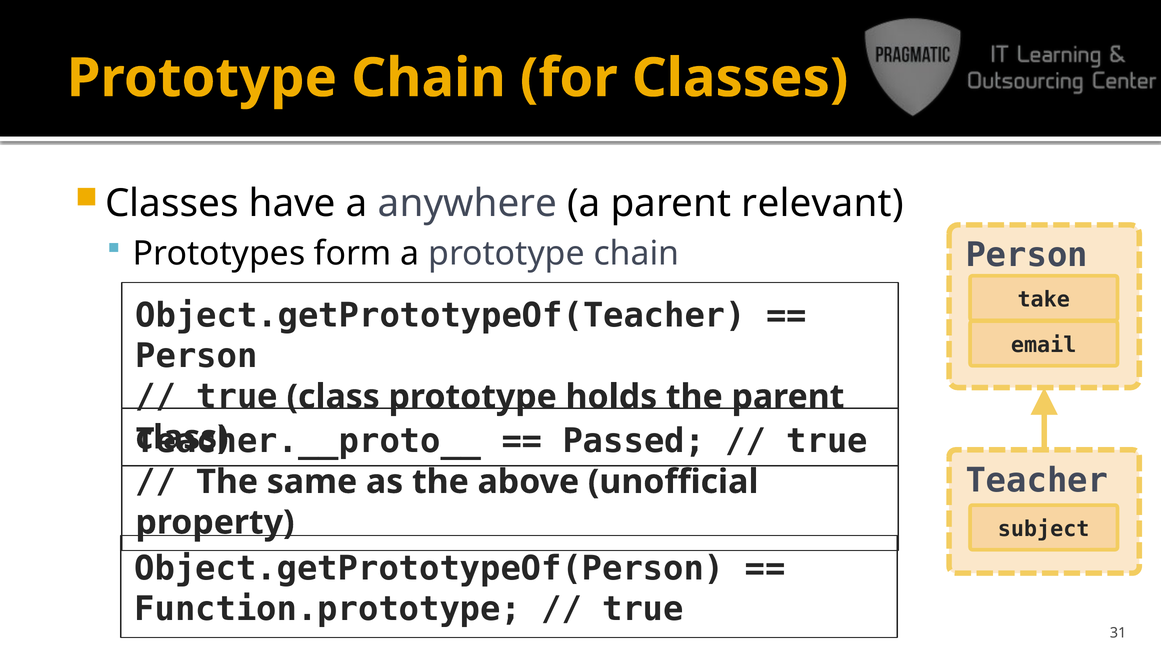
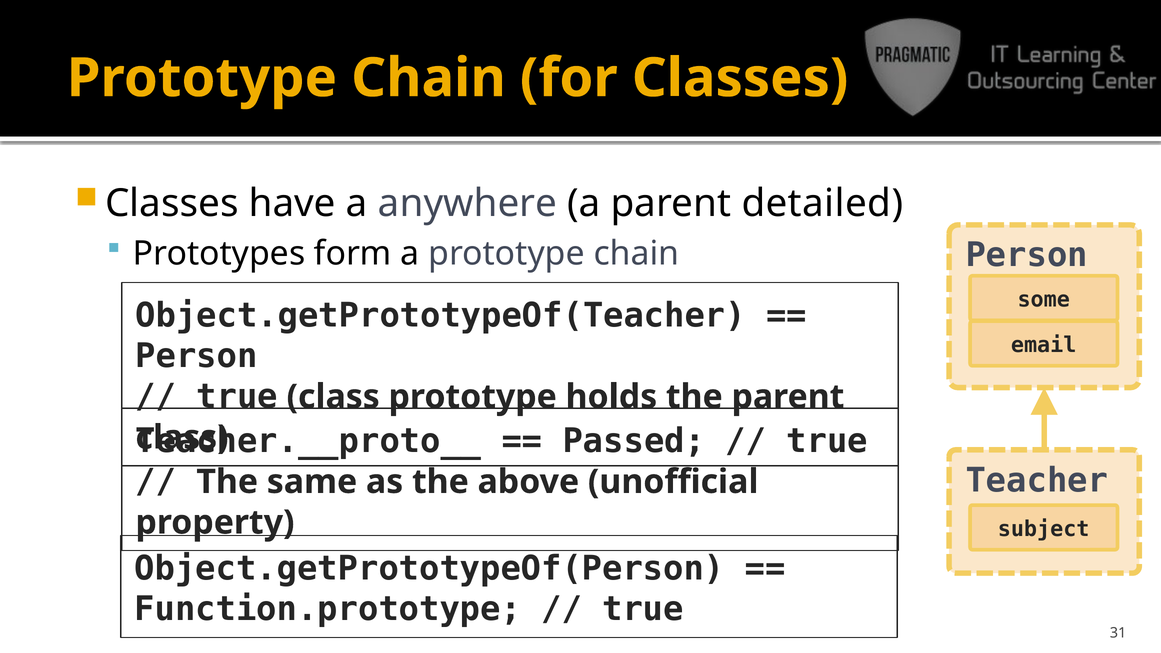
relevant: relevant -> detailed
take: take -> some
